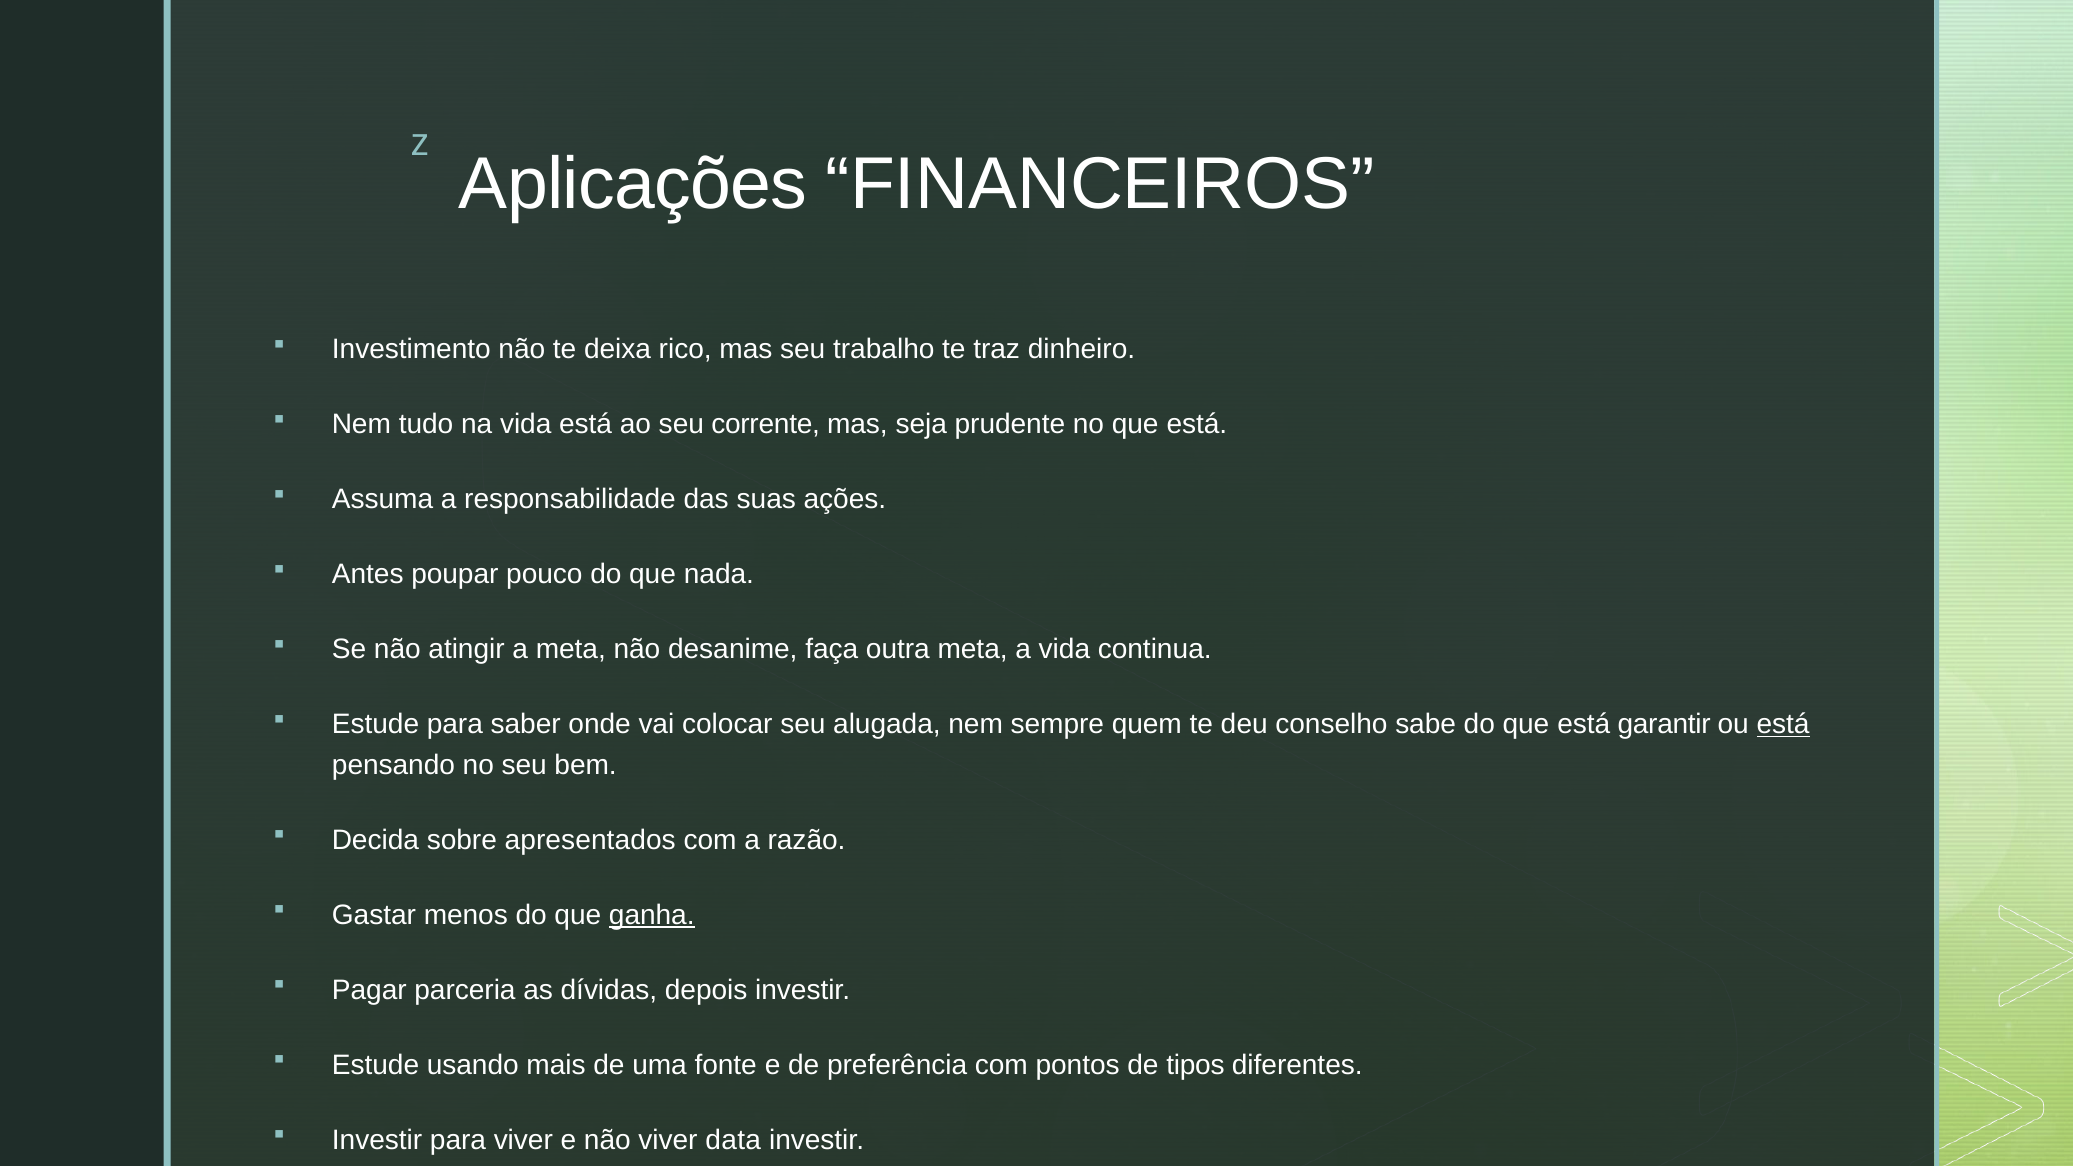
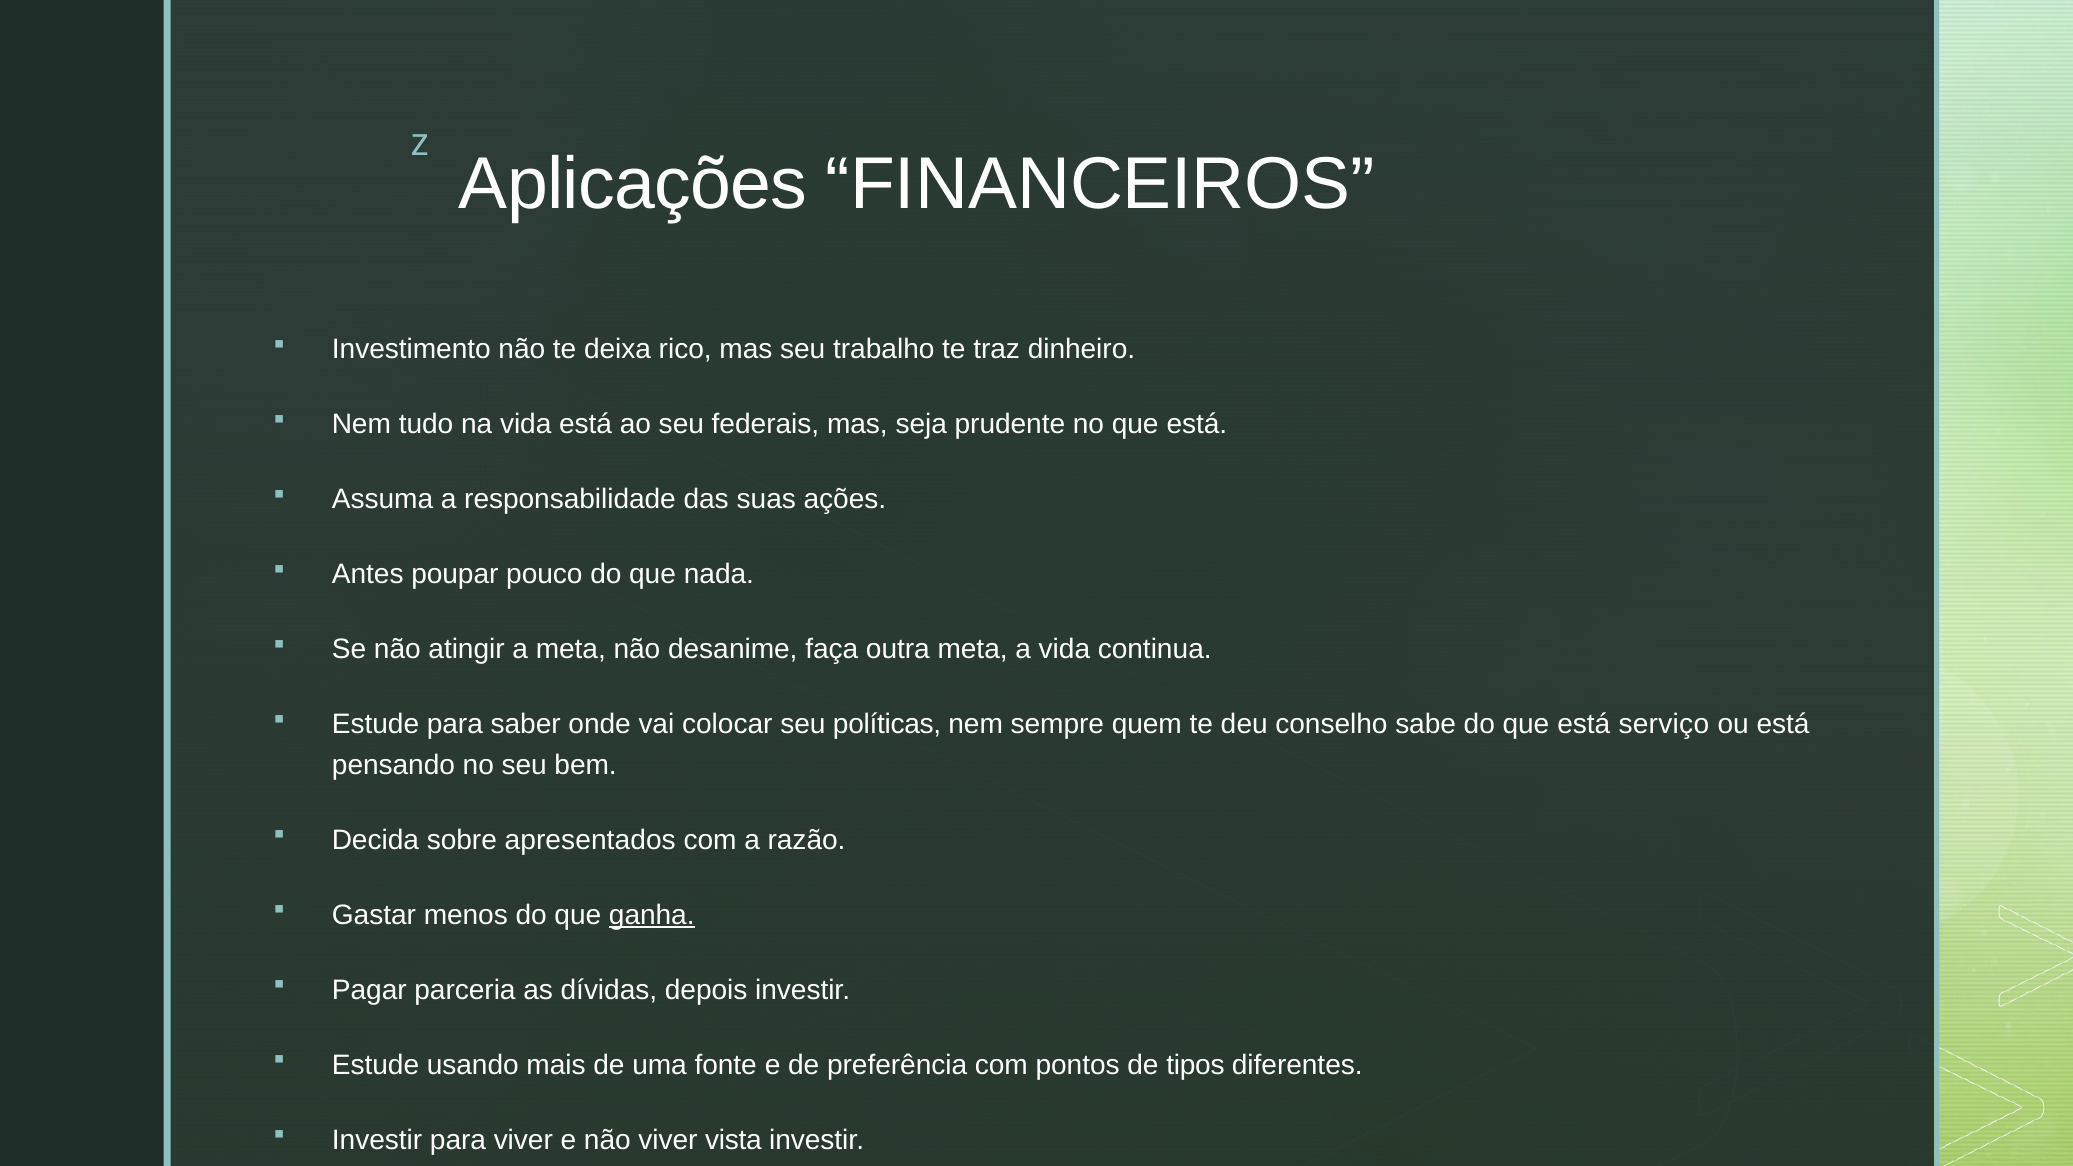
corrente: corrente -> federais
alugada: alugada -> políticas
garantir: garantir -> serviço
está at (1783, 724) underline: present -> none
data: data -> vista
